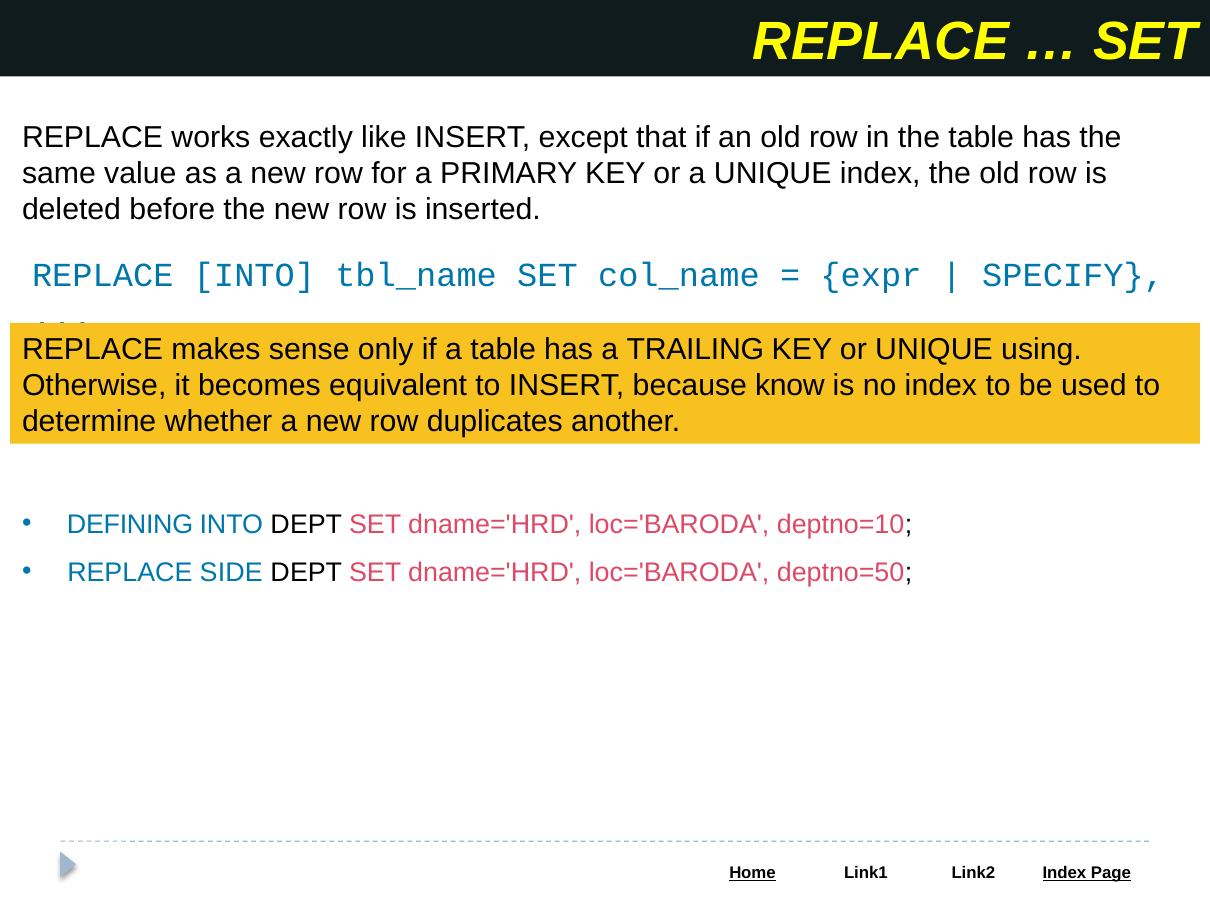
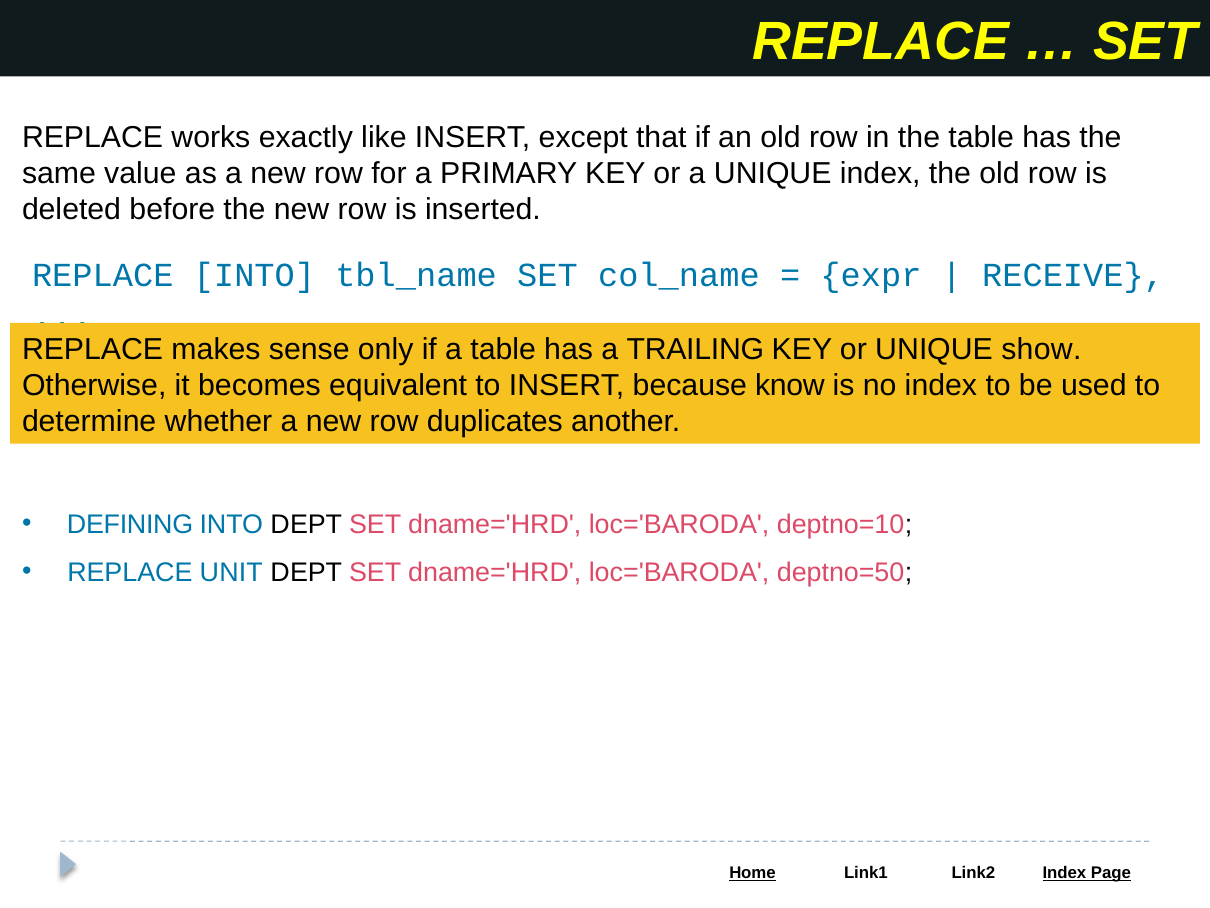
SPECIFY: SPECIFY -> RECEIVE
using: using -> show
SIDE: SIDE -> UNIT
